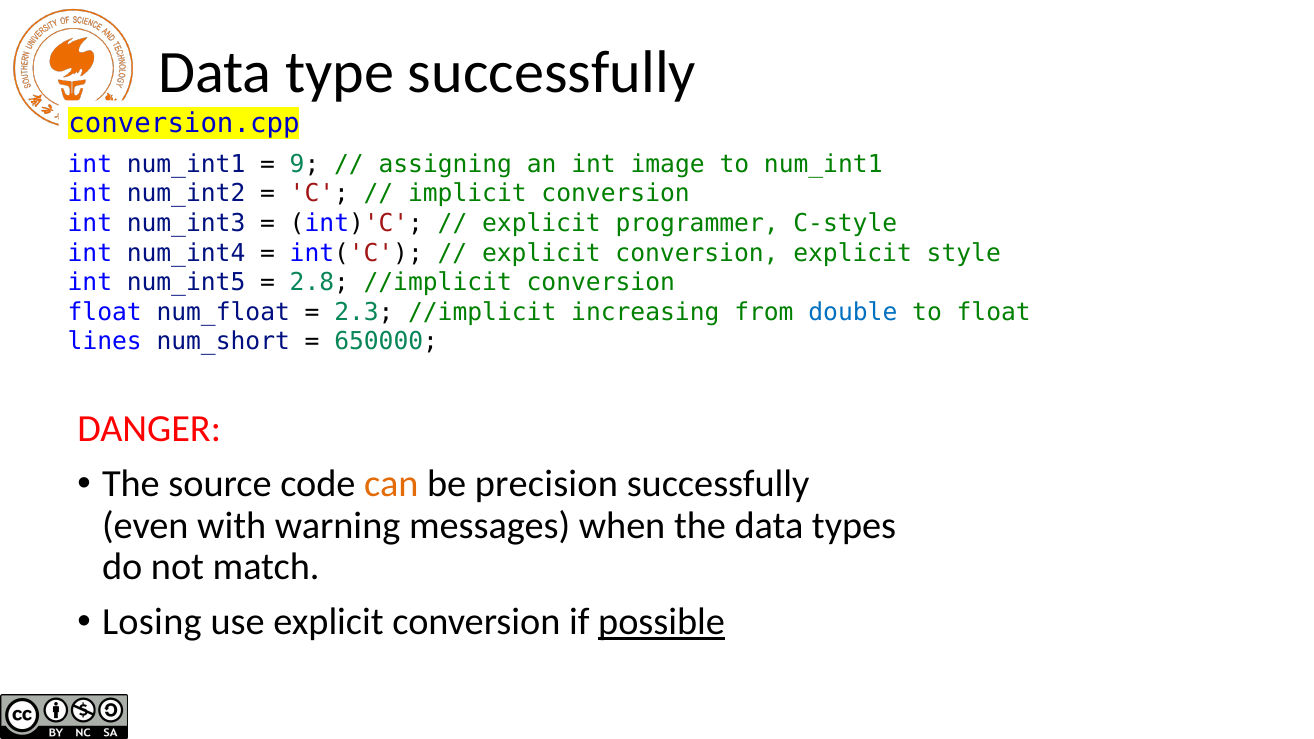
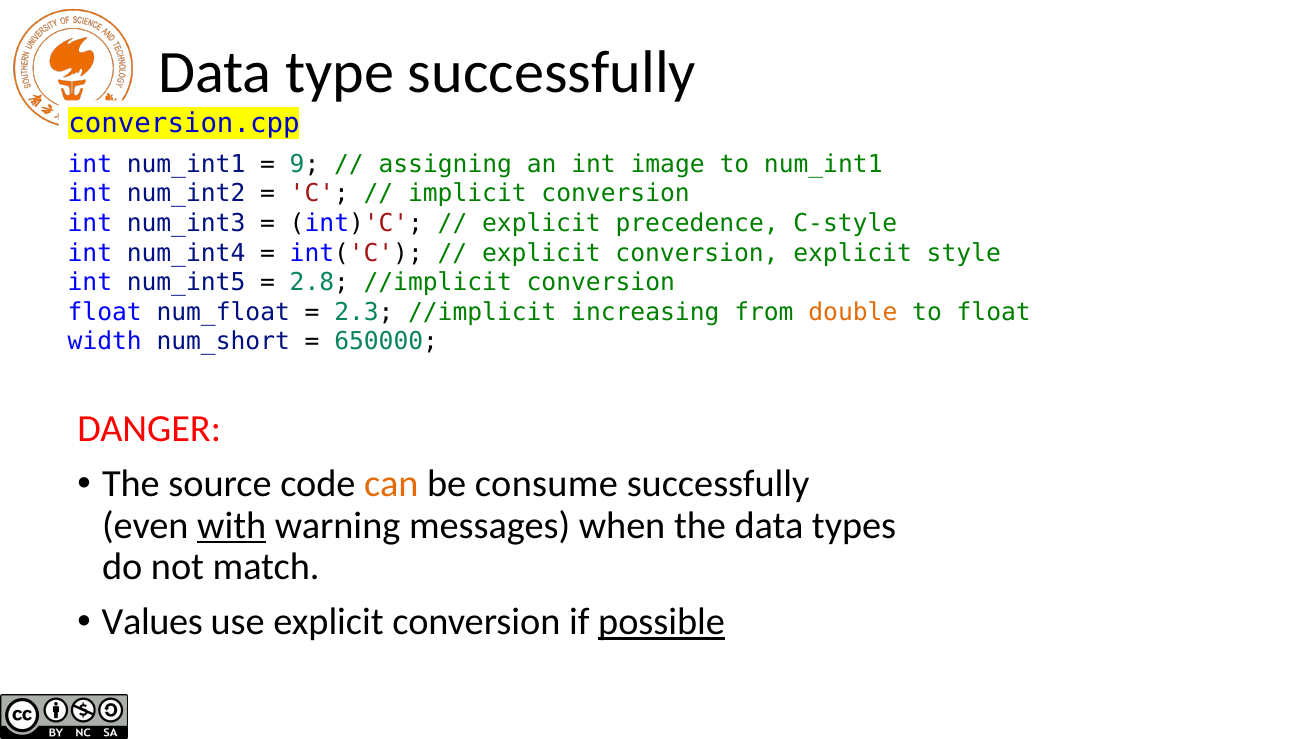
programmer: programmer -> precedence
double colour: blue -> orange
lines: lines -> width
precision: precision -> consume
with underline: none -> present
Losing: Losing -> Values
